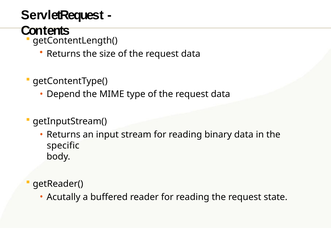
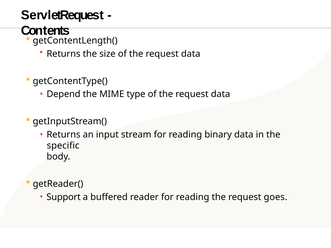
Acutally: Acutally -> Support
state: state -> goes
